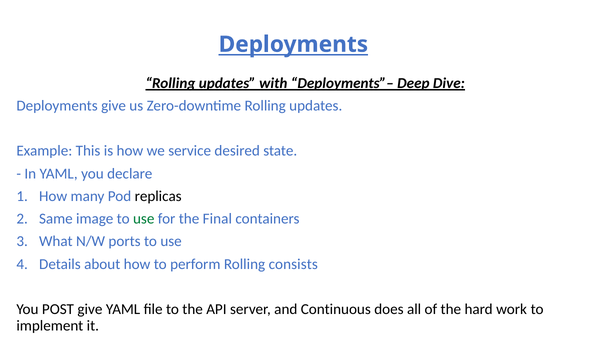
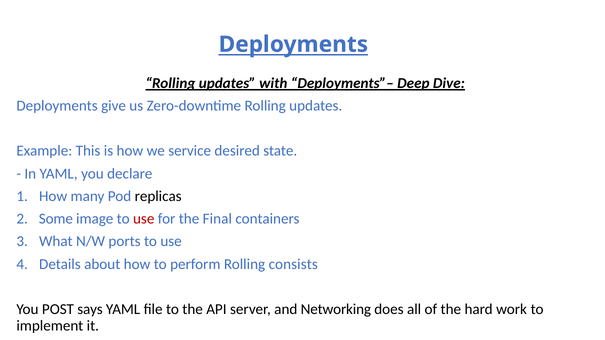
Same: Same -> Some
use at (144, 219) colour: green -> red
POST give: give -> says
Continuous: Continuous -> Networking
